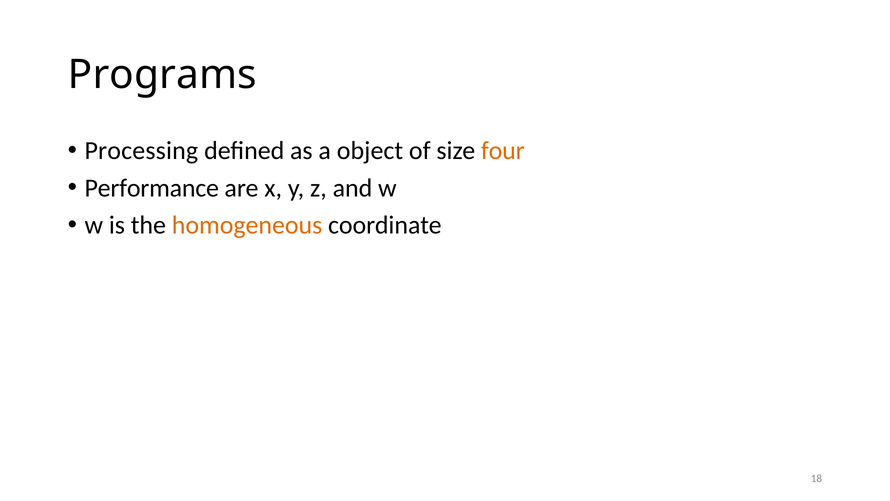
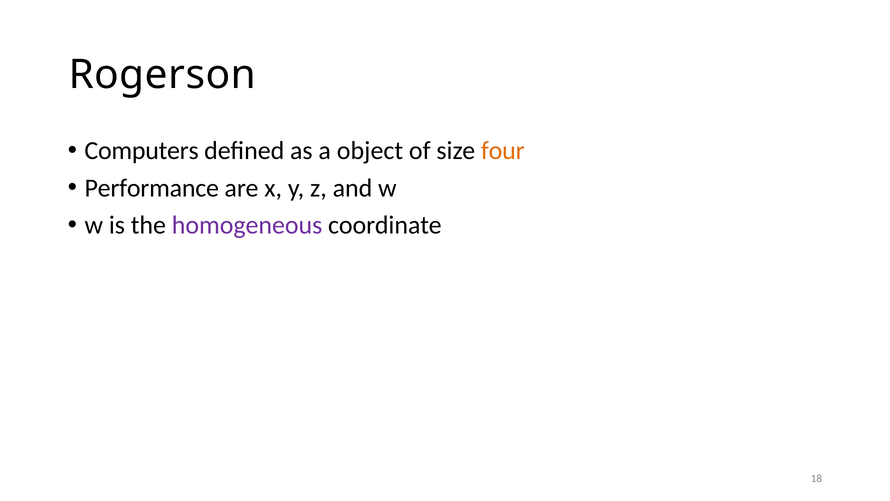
Programs: Programs -> Rogerson
Processing: Processing -> Computers
homogeneous colour: orange -> purple
